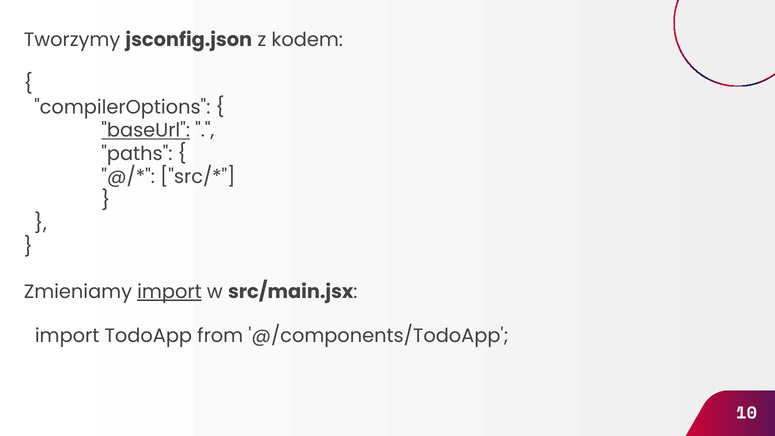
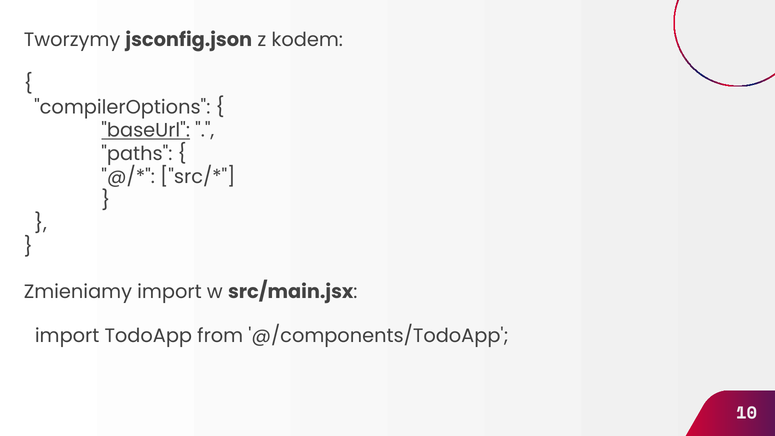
import at (169, 292) underline: present -> none
